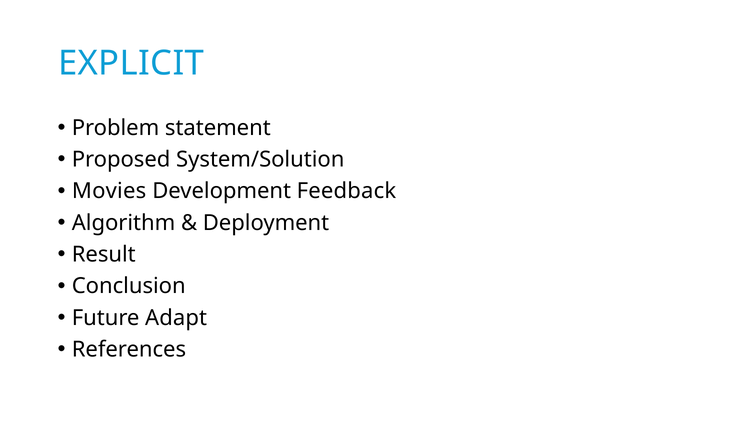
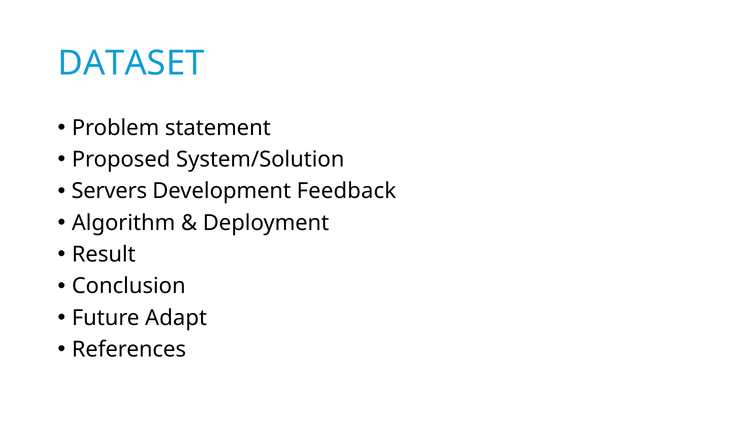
EXPLICIT: EXPLICIT -> DATASET
Movies: Movies -> Servers
